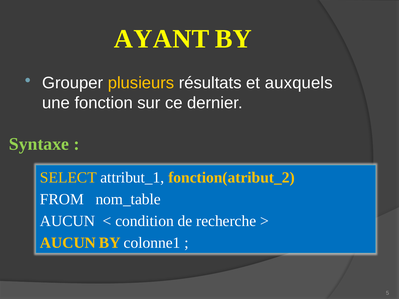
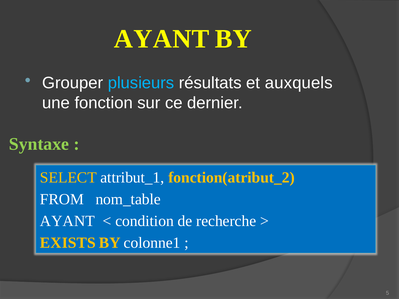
plusieurs colour: yellow -> light blue
AUCUN at (68, 221): AUCUN -> AYANT
AUCUN at (68, 243): AUCUN -> EXISTS
